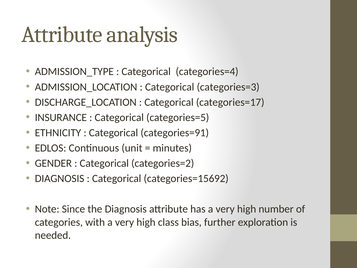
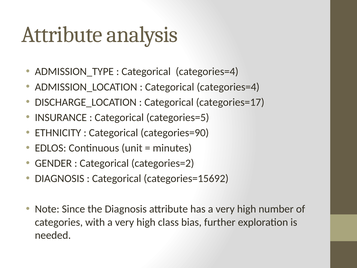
categories=3 at (228, 87): categories=3 -> categories=4
categories=91: categories=91 -> categories=90
